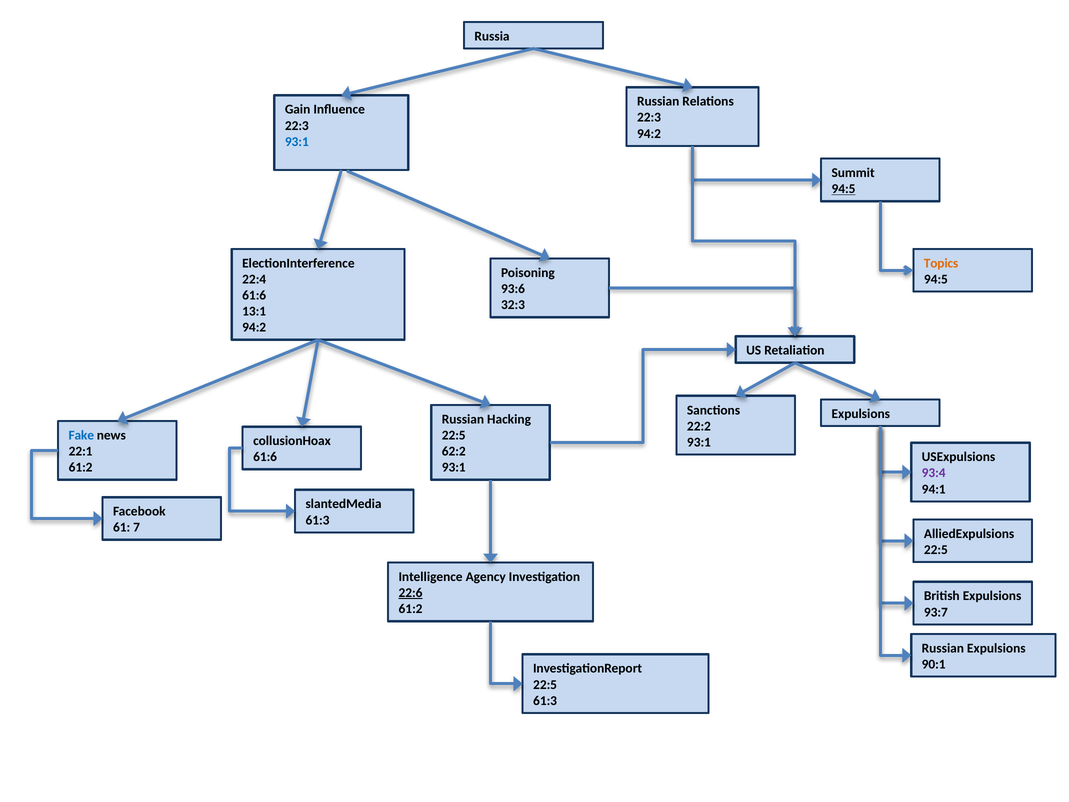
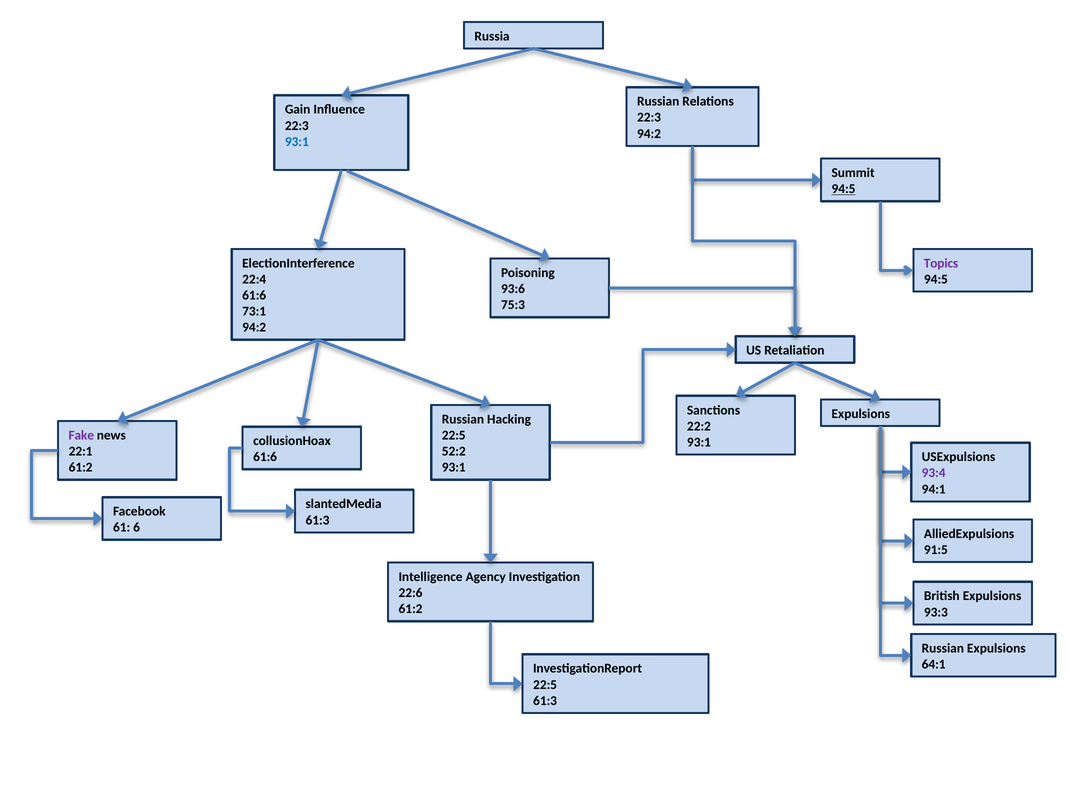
Topics colour: orange -> purple
32:3: 32:3 -> 75:3
13:1: 13:1 -> 73:1
Fake colour: blue -> purple
62:2: 62:2 -> 52:2
7: 7 -> 6
22:5 at (936, 550): 22:5 -> 91:5
22:6 underline: present -> none
93:7: 93:7 -> 93:3
90:1: 90:1 -> 64:1
